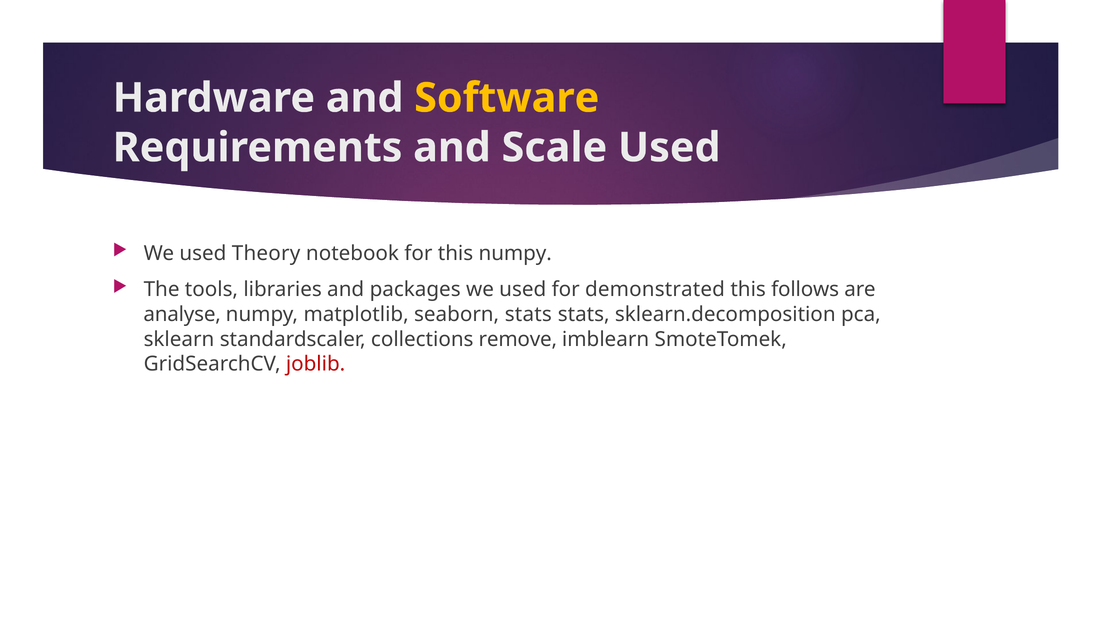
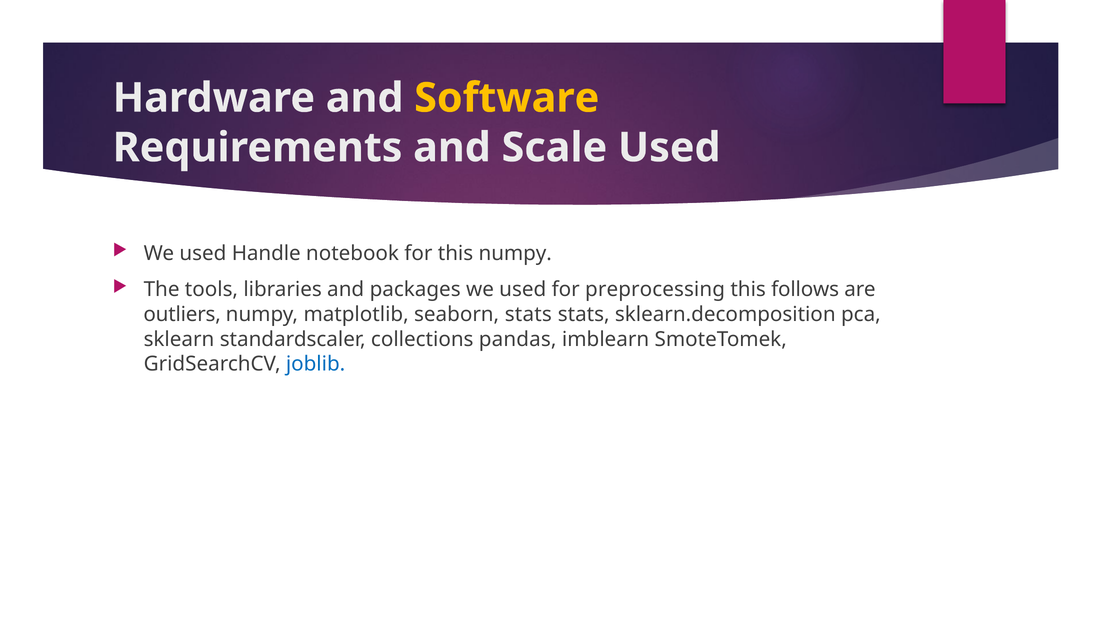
Theory: Theory -> Handle
demonstrated: demonstrated -> preprocessing
analyse: analyse -> outliers
remove: remove -> pandas
joblib colour: red -> blue
